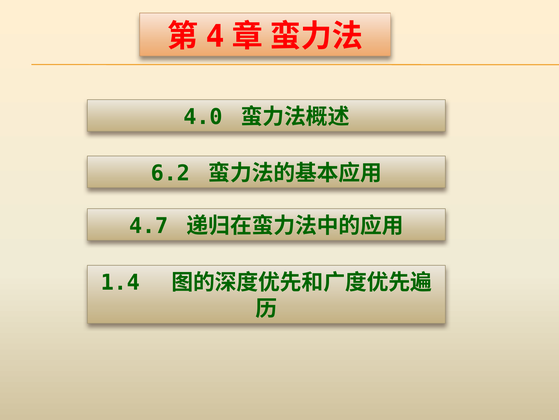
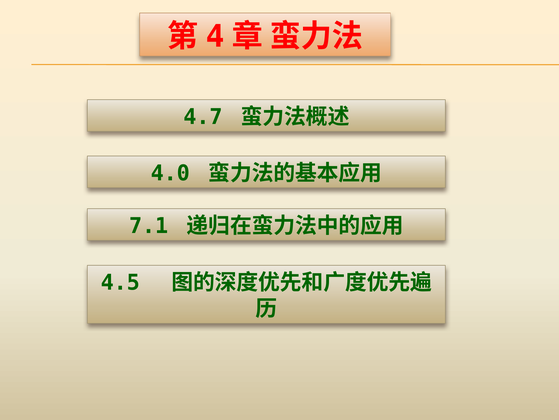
4.0: 4.0 -> 4.7
6.2: 6.2 -> 4.0
4.7: 4.7 -> 7.1
1.4: 1.4 -> 4.5
